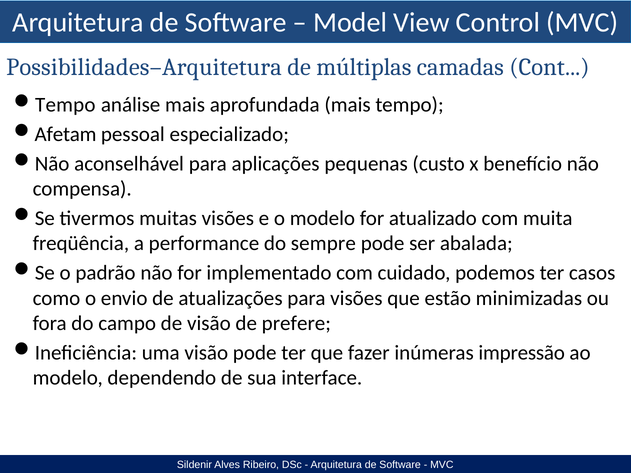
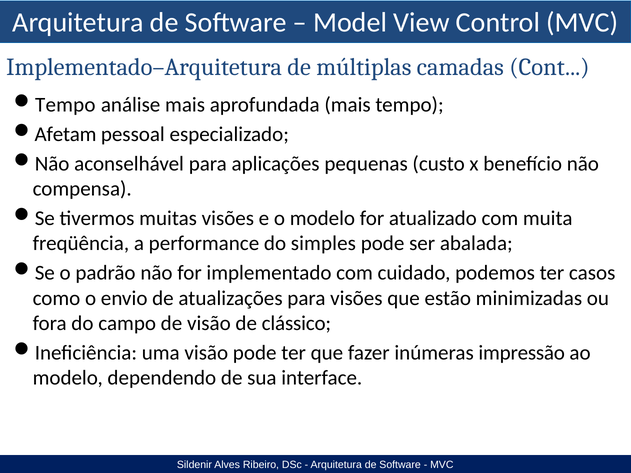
Possibilidades–Arquitetura: Possibilidades–Arquitetura -> Implementado–Arquitetura
sempre: sempre -> simples
prefere: prefere -> clássico
